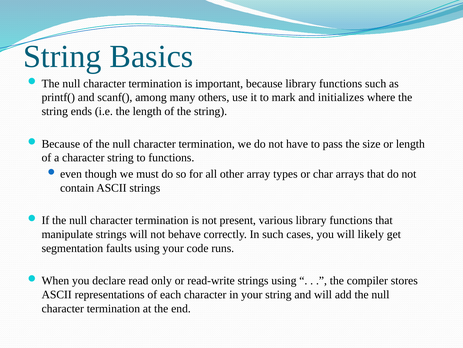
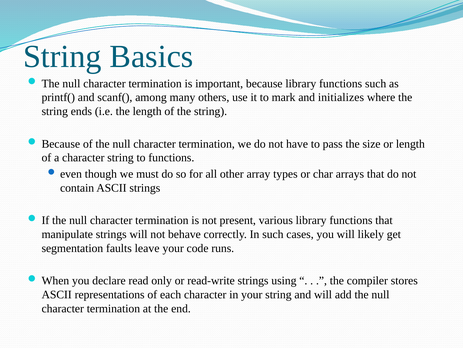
faults using: using -> leave
